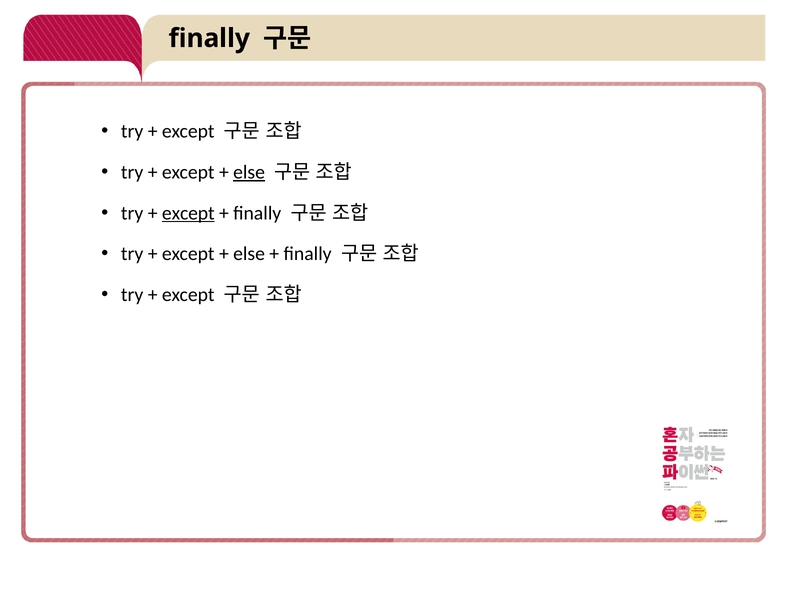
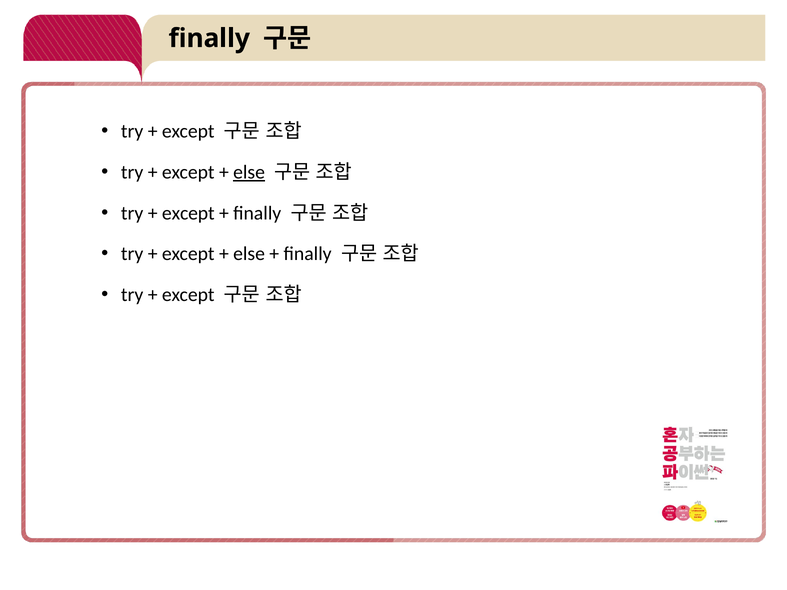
except at (188, 213) underline: present -> none
